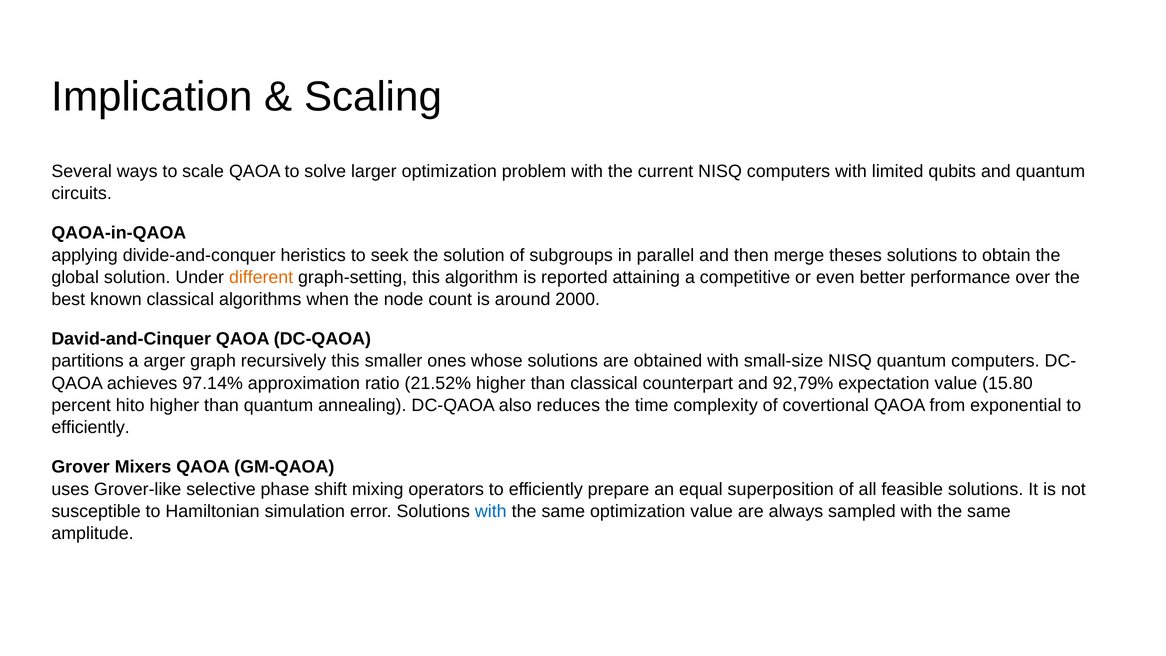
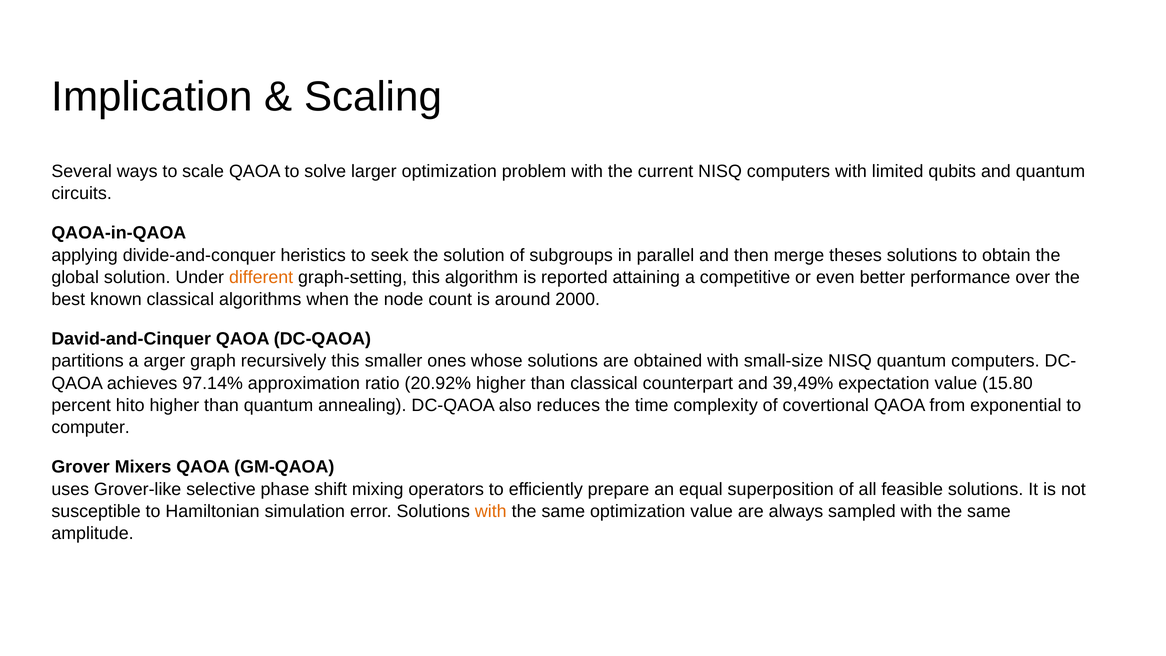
21.52%: 21.52% -> 20.92%
92,79%: 92,79% -> 39,49%
efficiently at (91, 427): efficiently -> computer
with at (491, 511) colour: blue -> orange
